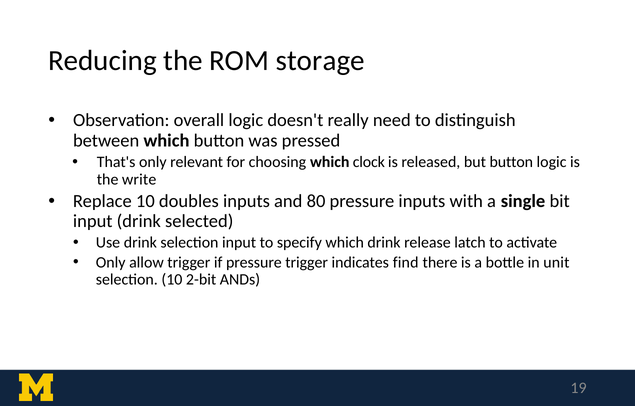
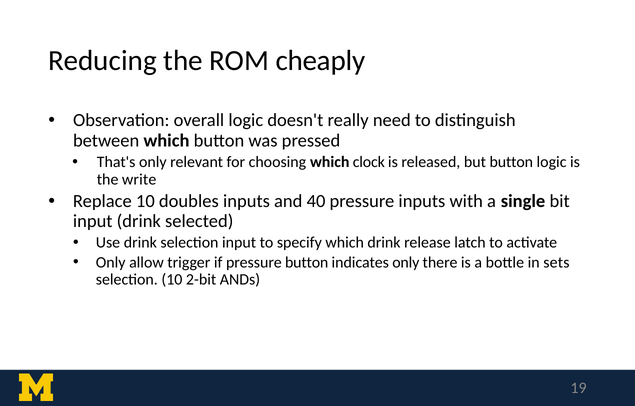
storage: storage -> cheaply
80: 80 -> 40
pressure trigger: trigger -> button
indicates find: find -> only
unit: unit -> sets
